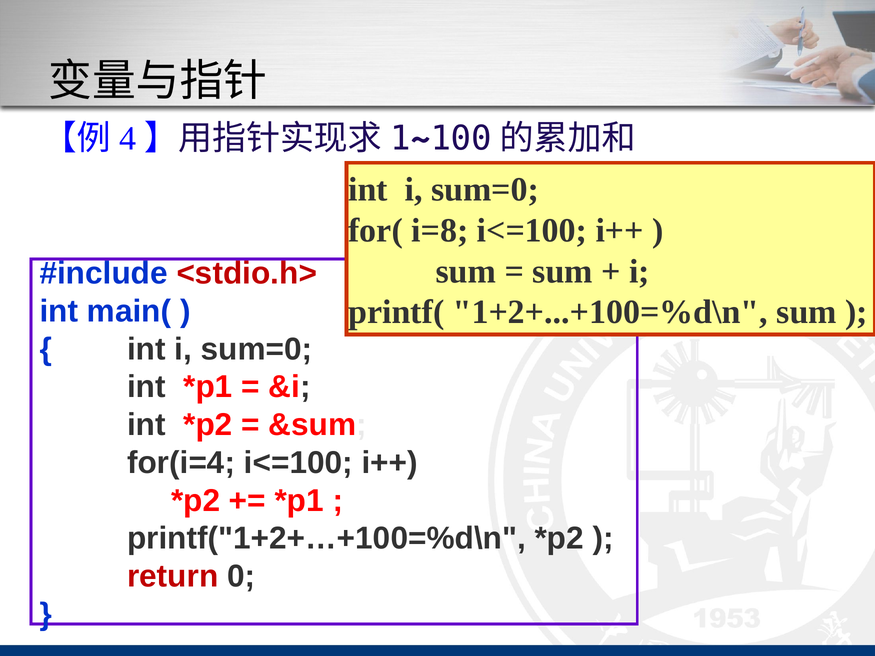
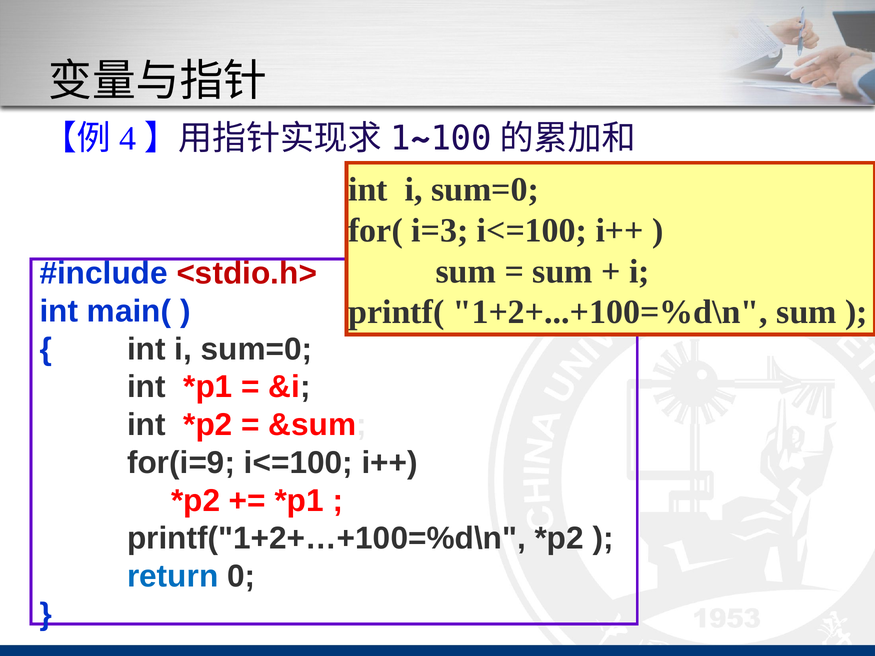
i=8: i=8 -> i=3
for(i=4: for(i=4 -> for(i=9
return colour: red -> blue
